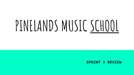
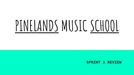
PINELANDS underline: none -> present
